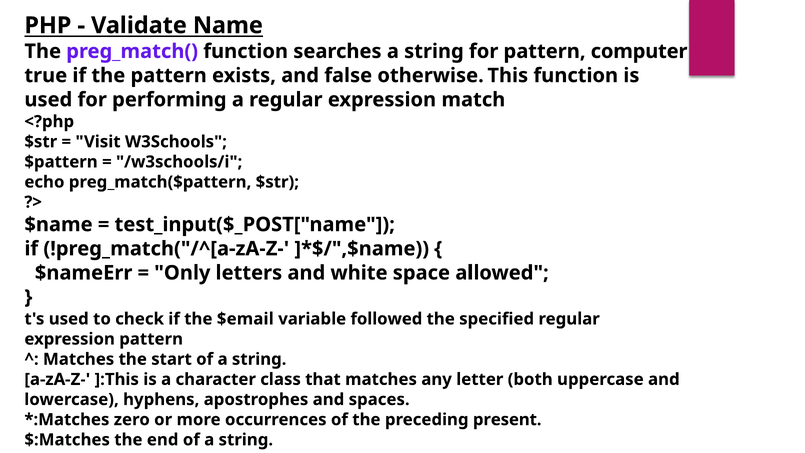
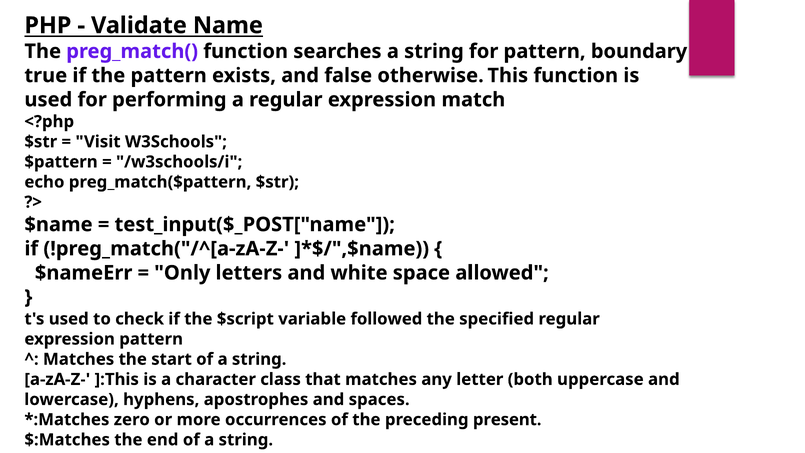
computer: computer -> boundary
$email: $email -> $script
